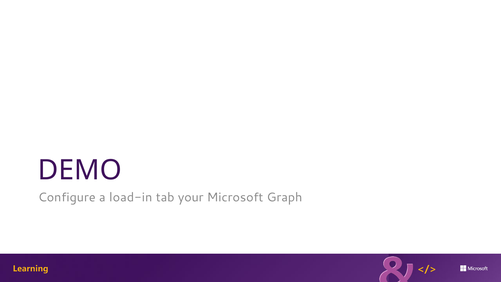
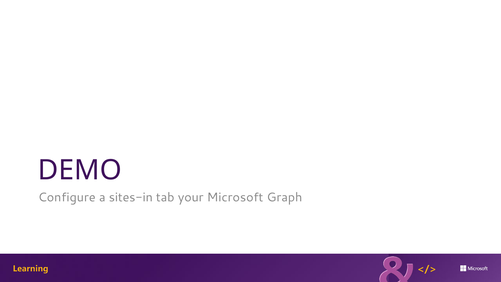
load-in: load-in -> sites-in
